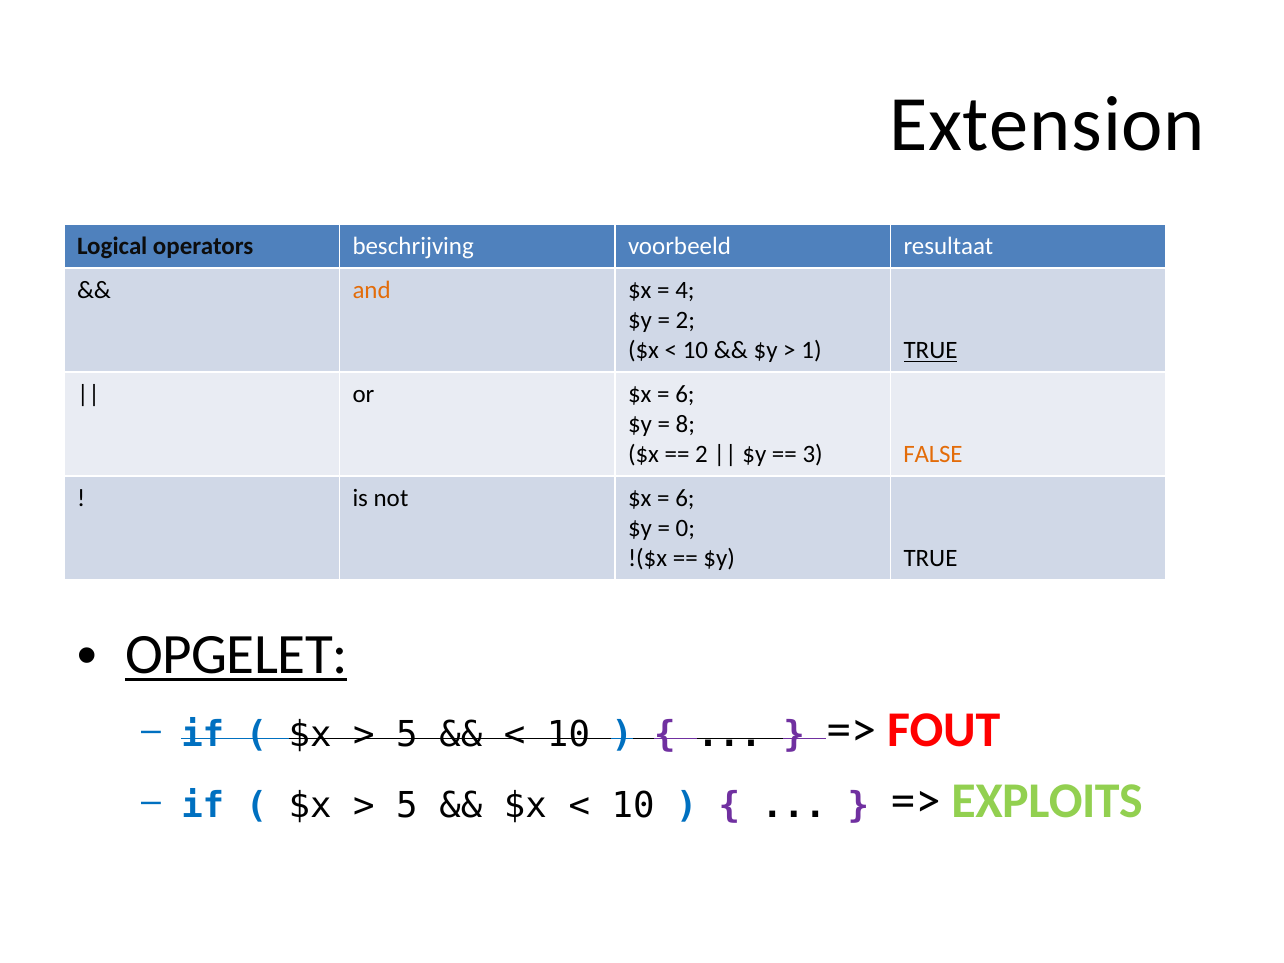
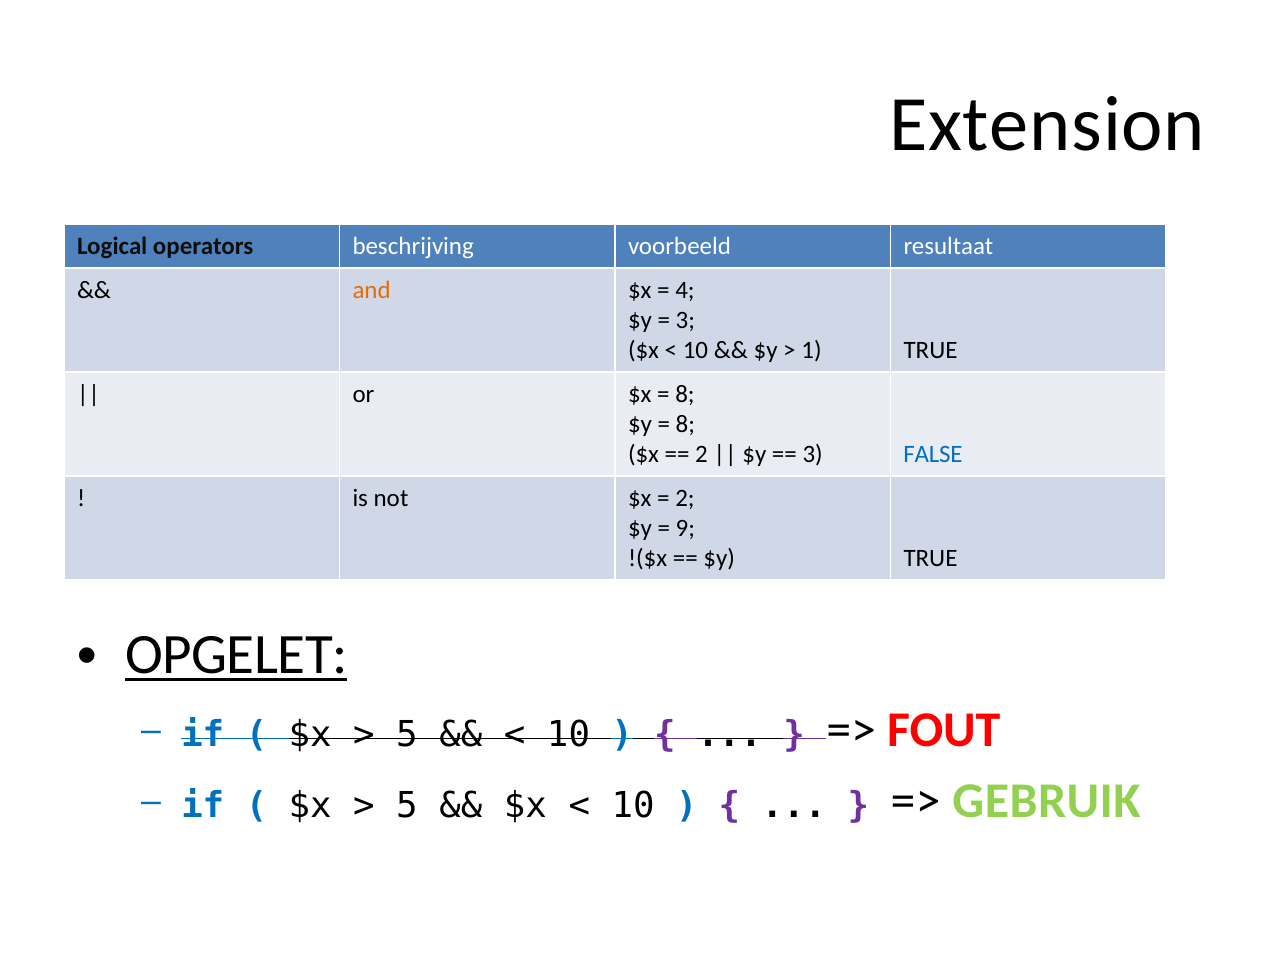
2 at (685, 320): 2 -> 3
TRUE at (931, 351) underline: present -> none
6 at (685, 394): 6 -> 8
FALSE colour: orange -> blue
6 at (685, 498): 6 -> 2
0: 0 -> 9
EXPLOITS: EXPLOITS -> GEBRUIK
